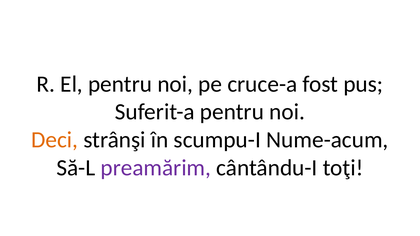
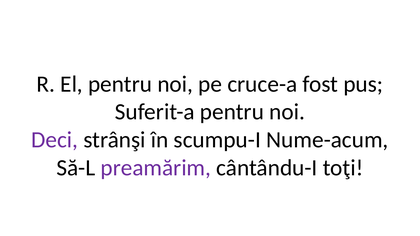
Deci colour: orange -> purple
